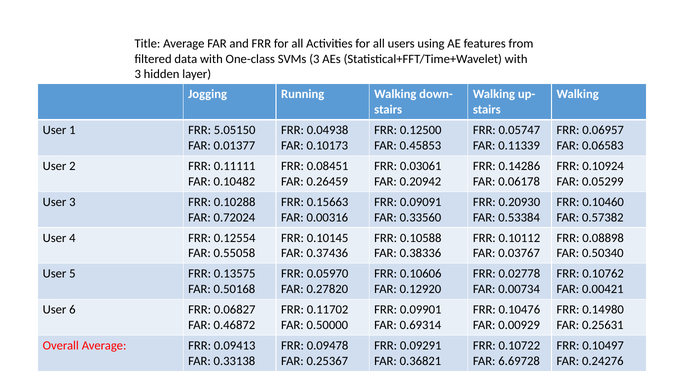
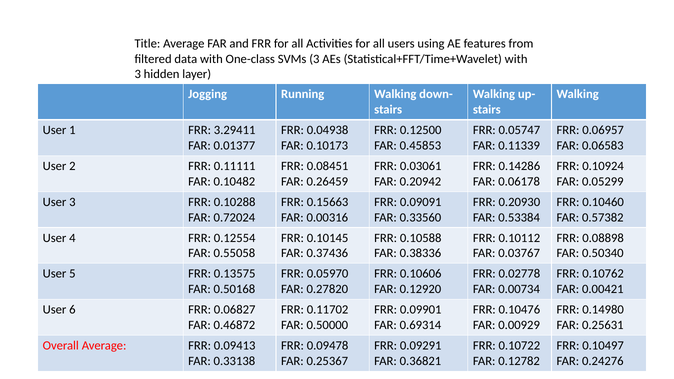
5.05150: 5.05150 -> 3.29411
6.69728: 6.69728 -> 0.12782
